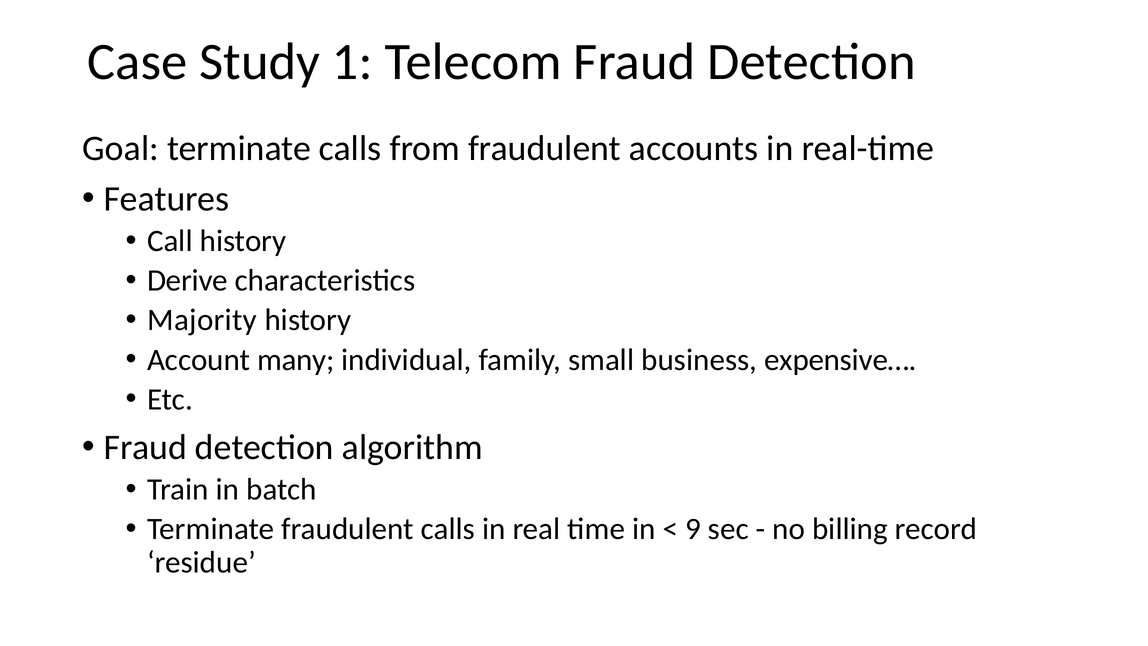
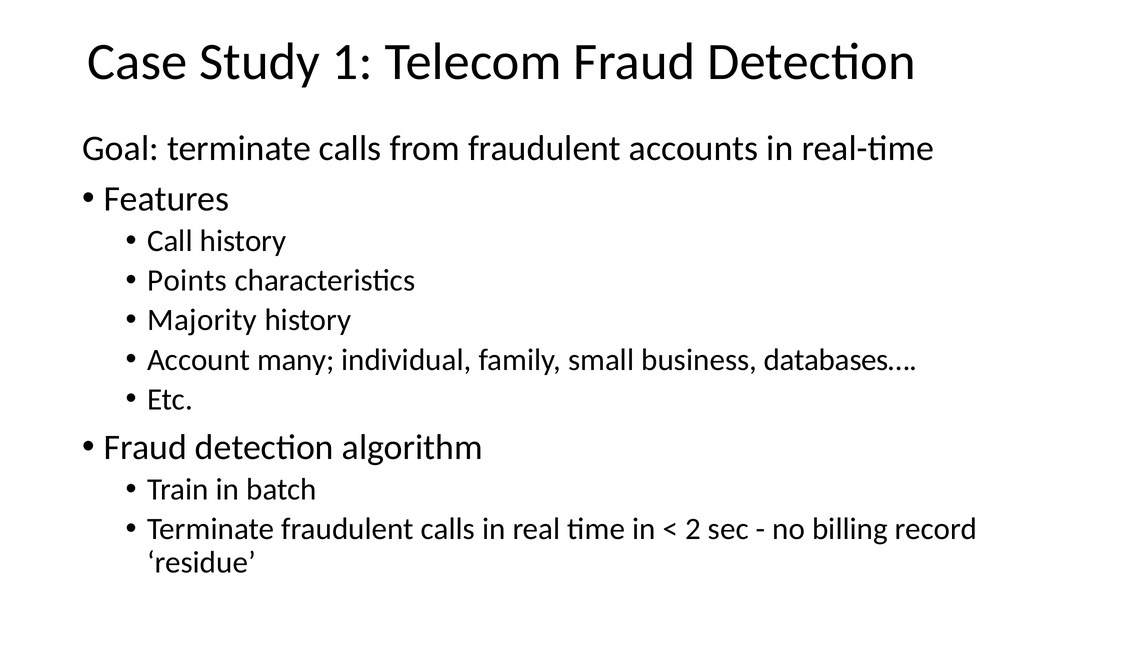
Derive: Derive -> Points
expensive…: expensive… -> databases…
9: 9 -> 2
